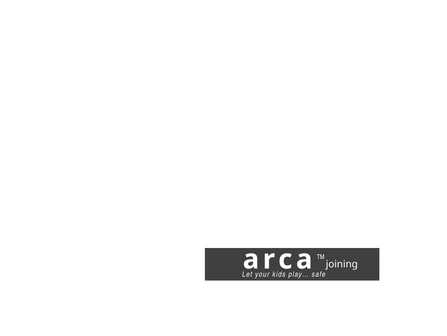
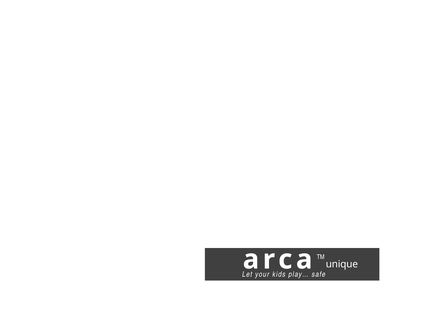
joining: joining -> unique
